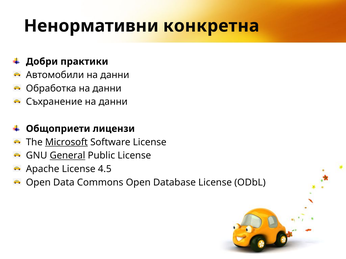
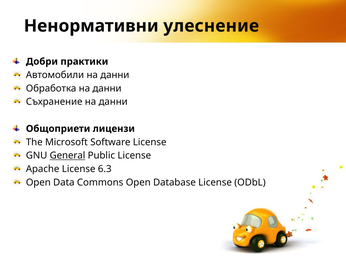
конкретна: конкретна -> улеснение
Microsoft underline: present -> none
4.5: 4.5 -> 6.3
